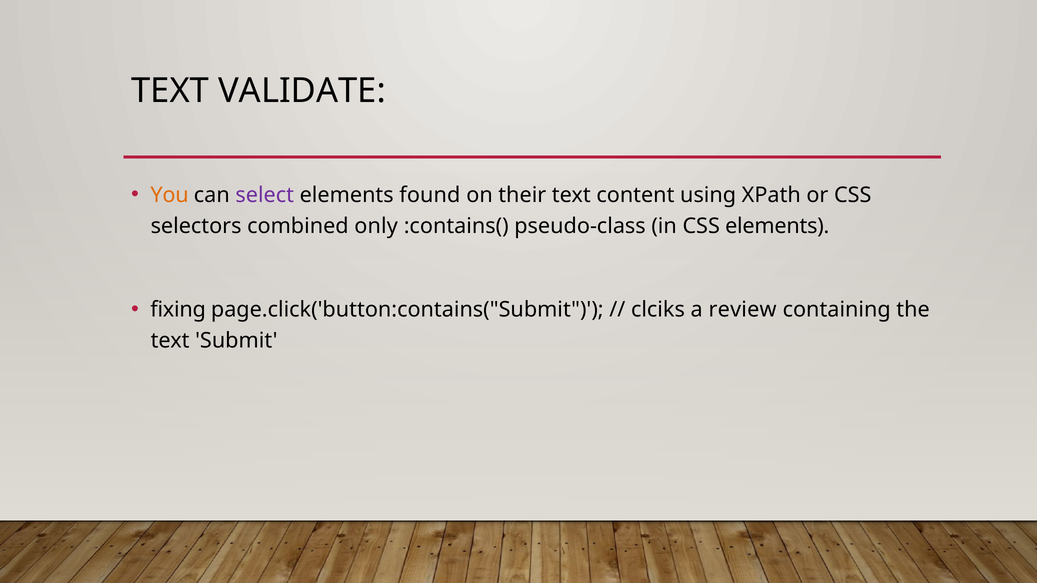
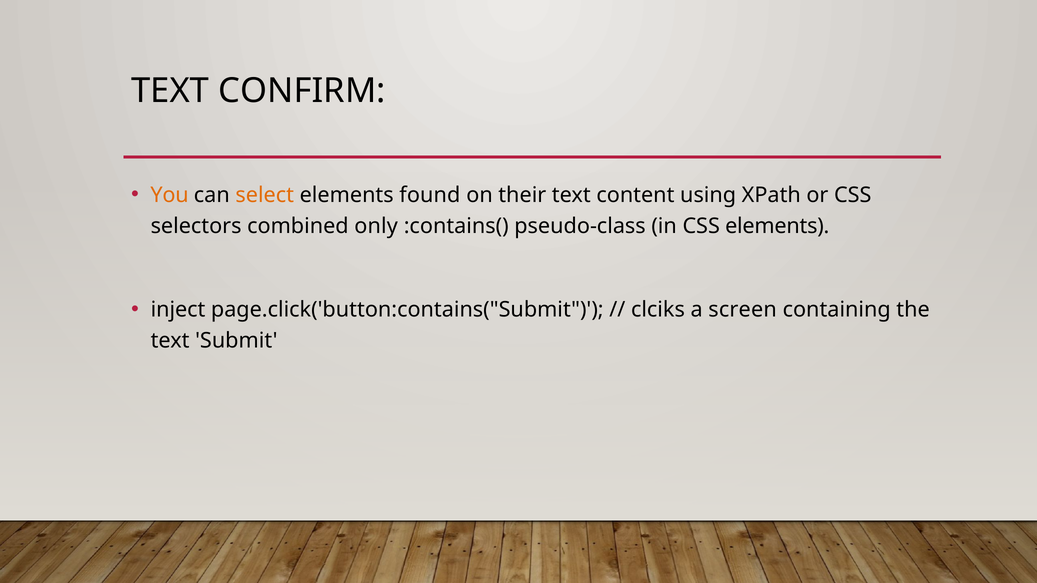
VALIDATE: VALIDATE -> CONFIRM
select colour: purple -> orange
fixing: fixing -> inject
review: review -> screen
